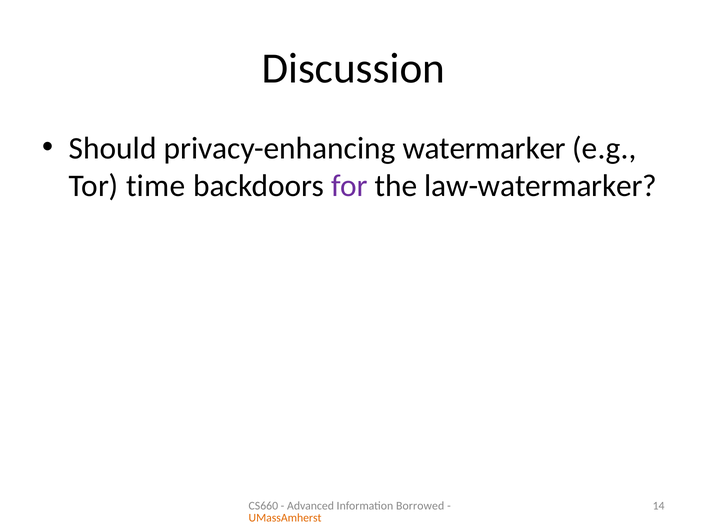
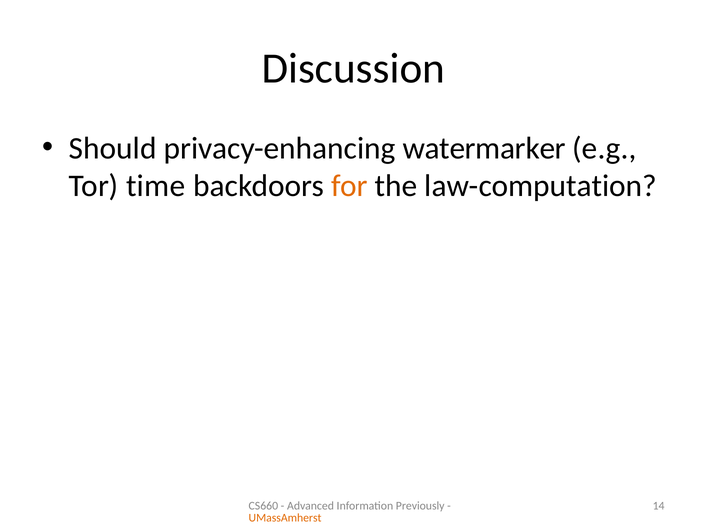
for colour: purple -> orange
law-watermarker: law-watermarker -> law-computation
Borrowed: Borrowed -> Previously
